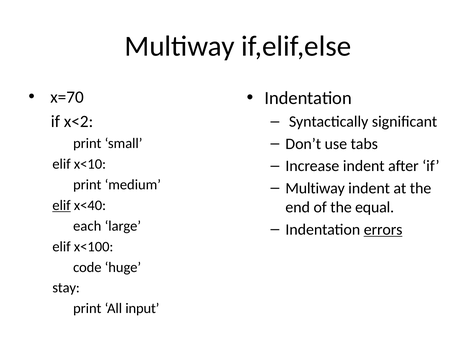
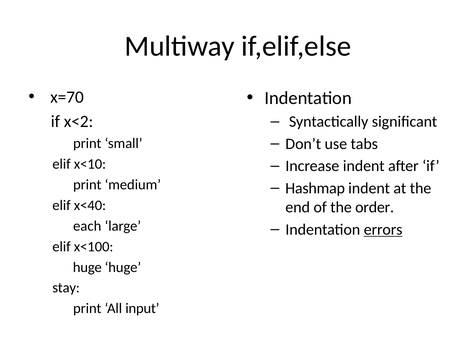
Multiway at (315, 188): Multiway -> Hashmap
elif at (62, 205) underline: present -> none
equal: equal -> order
code at (87, 267): code -> huge
